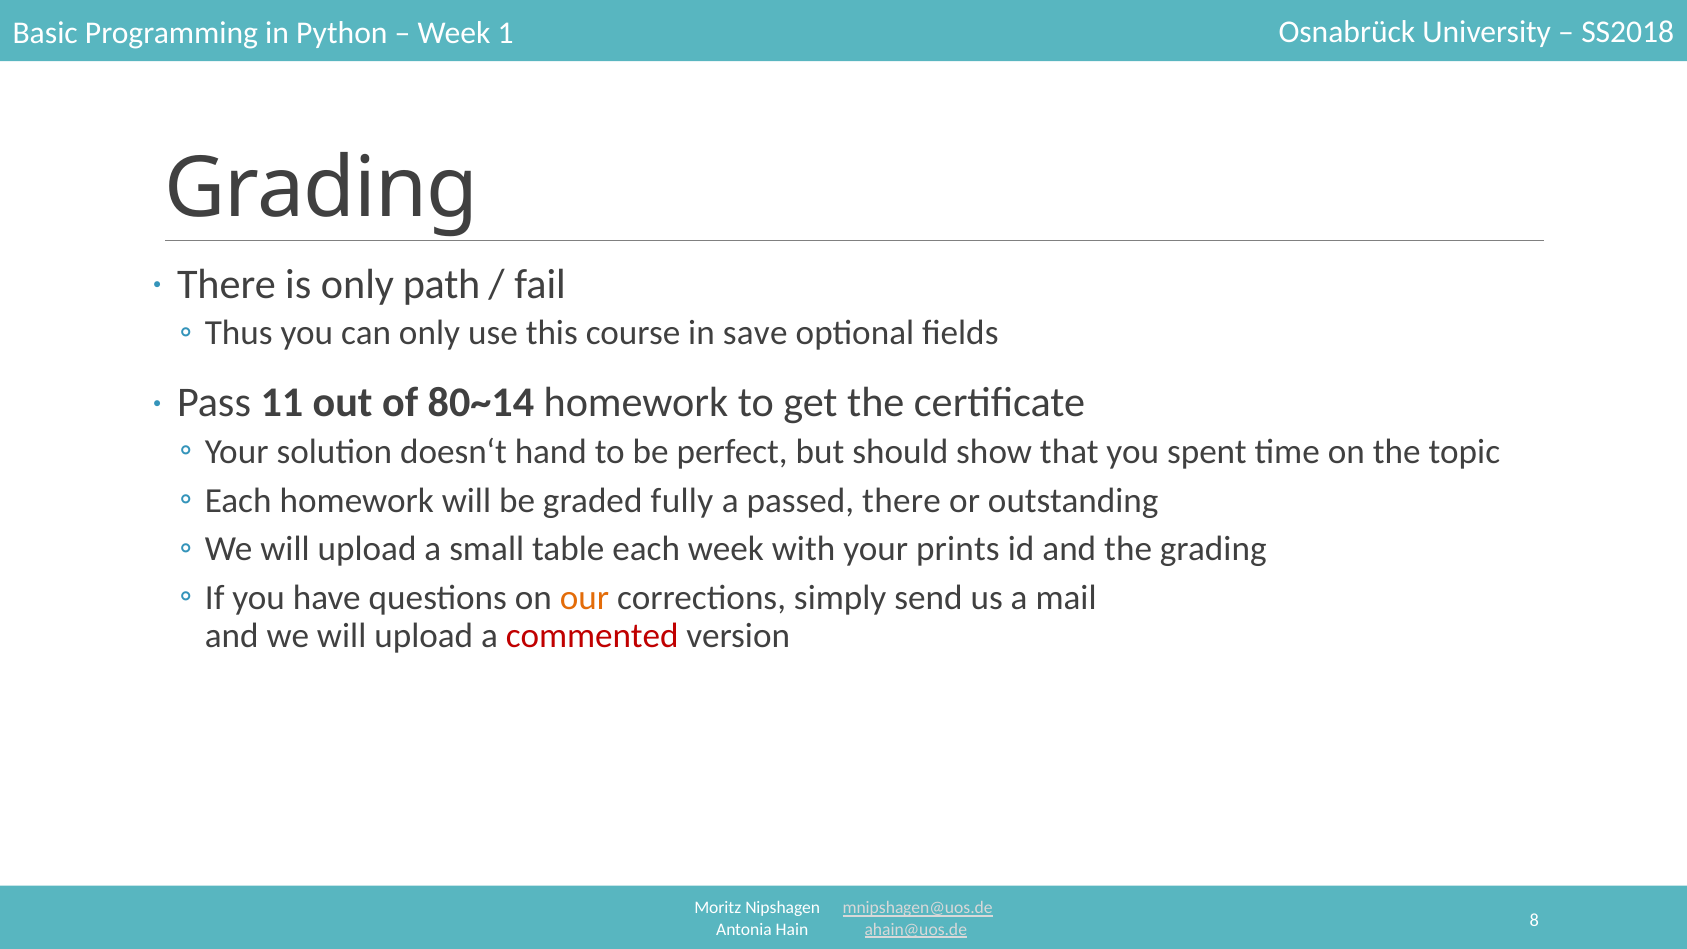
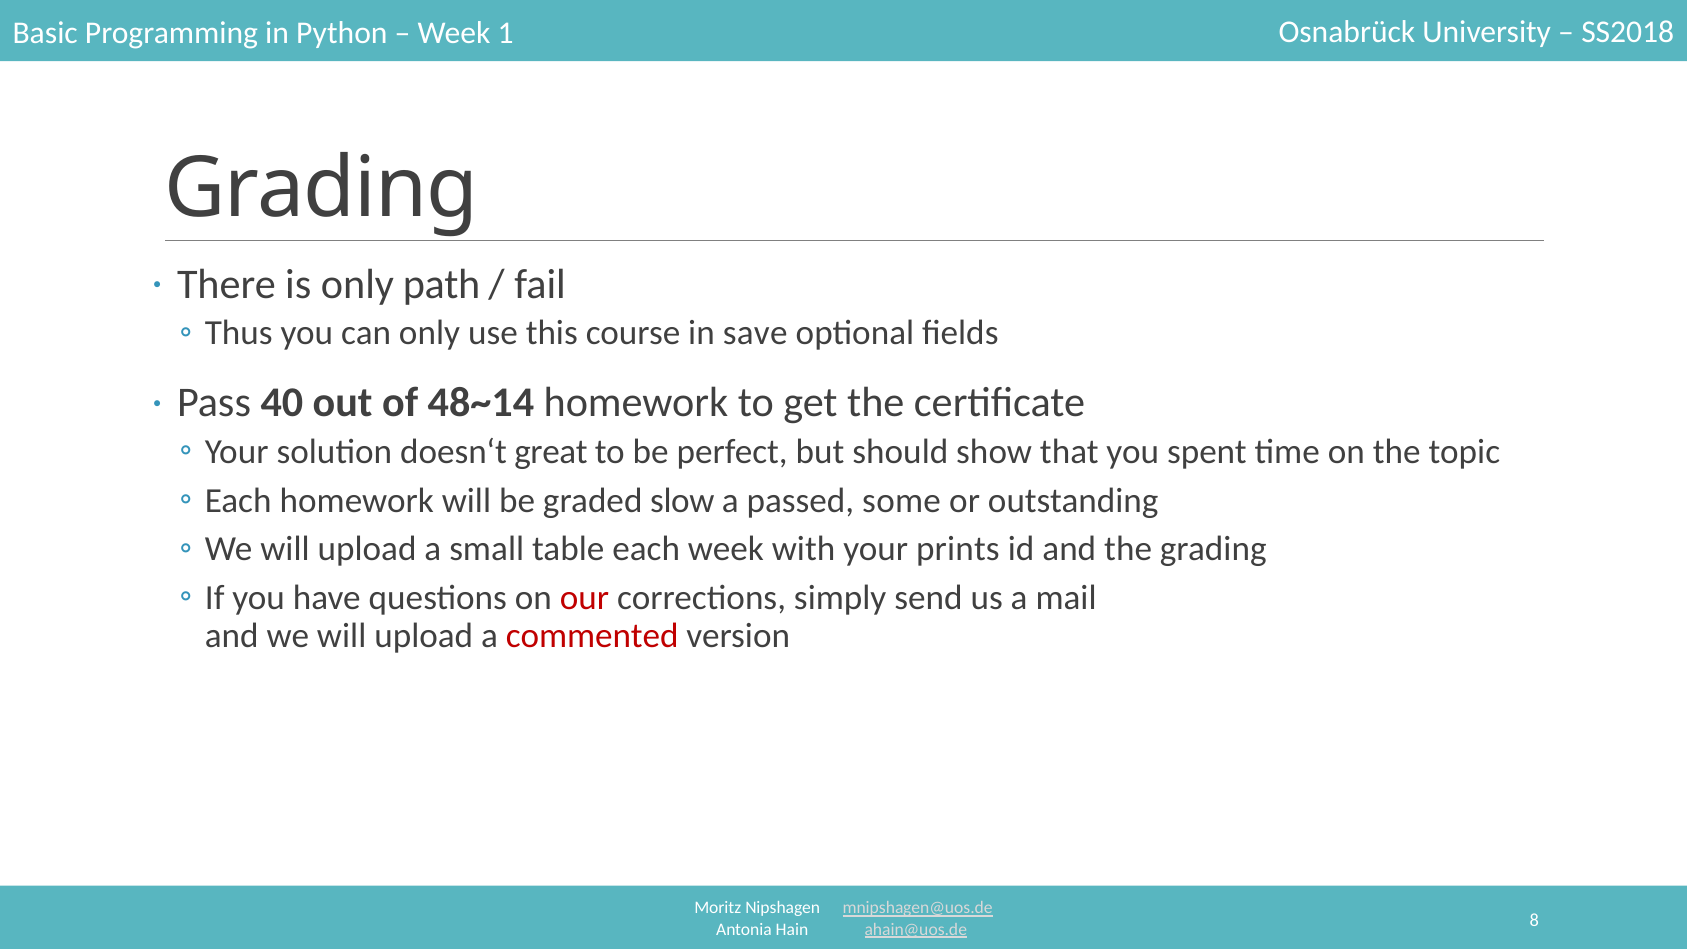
11: 11 -> 40
80~14: 80~14 -> 48~14
hand: hand -> great
fully: fully -> slow
passed there: there -> some
our colour: orange -> red
